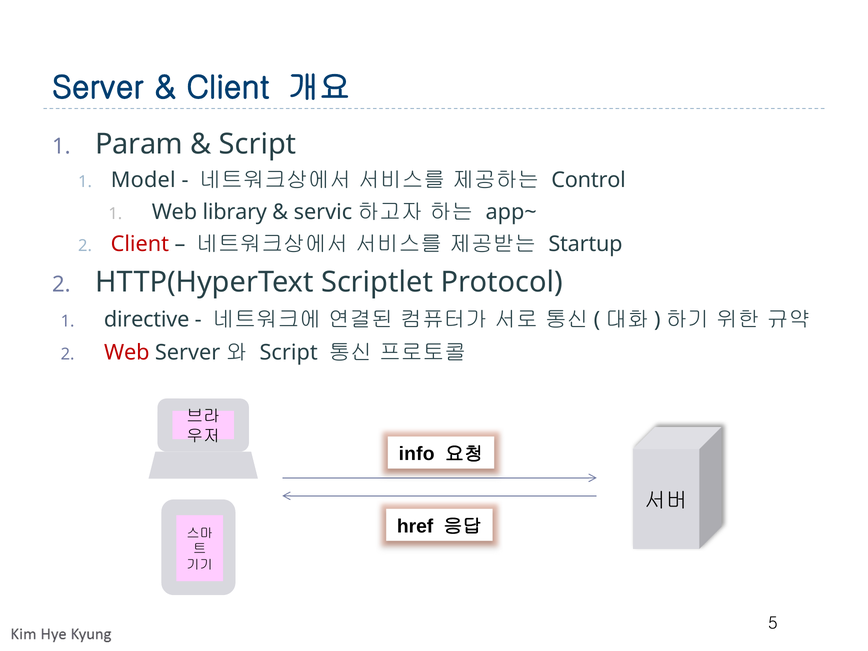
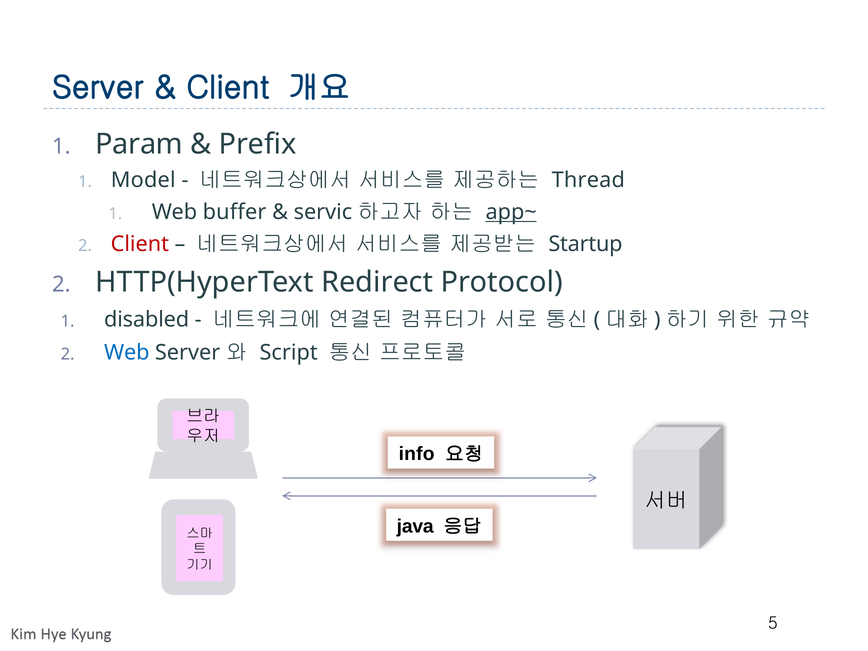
Script at (258, 144): Script -> Prefix
Control: Control -> Thread
library: library -> buffer
app~ underline: none -> present
Scriptlet: Scriptlet -> Redirect
directive: directive -> disabled
Web at (127, 353) colour: red -> blue
href: href -> java
